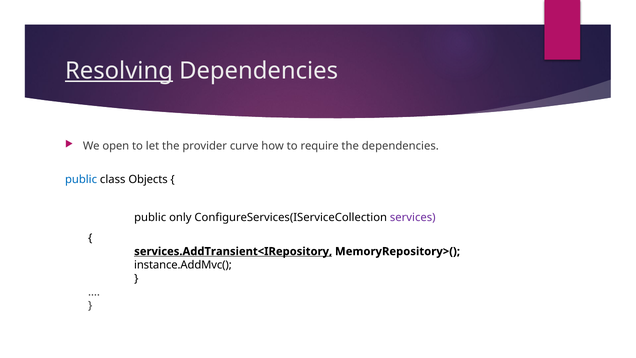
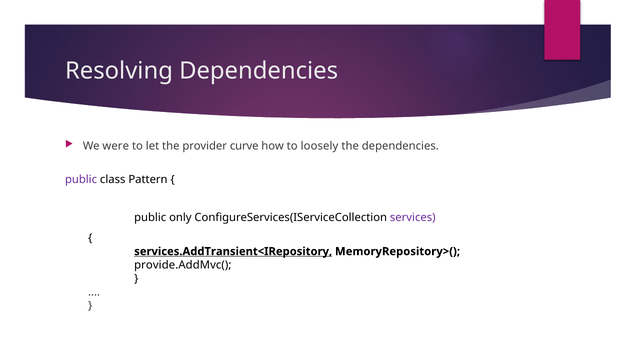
Resolving underline: present -> none
open: open -> were
require: require -> loosely
public at (81, 179) colour: blue -> purple
Objects: Objects -> Pattern
instance.AddMvc(: instance.AddMvc( -> provide.AddMvc(
